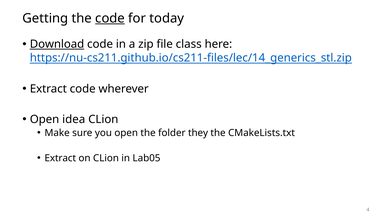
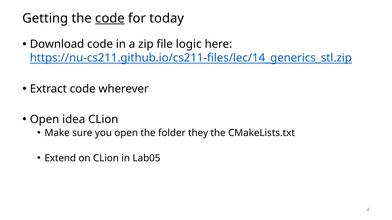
Download underline: present -> none
class: class -> logic
Extract at (60, 158): Extract -> Extend
